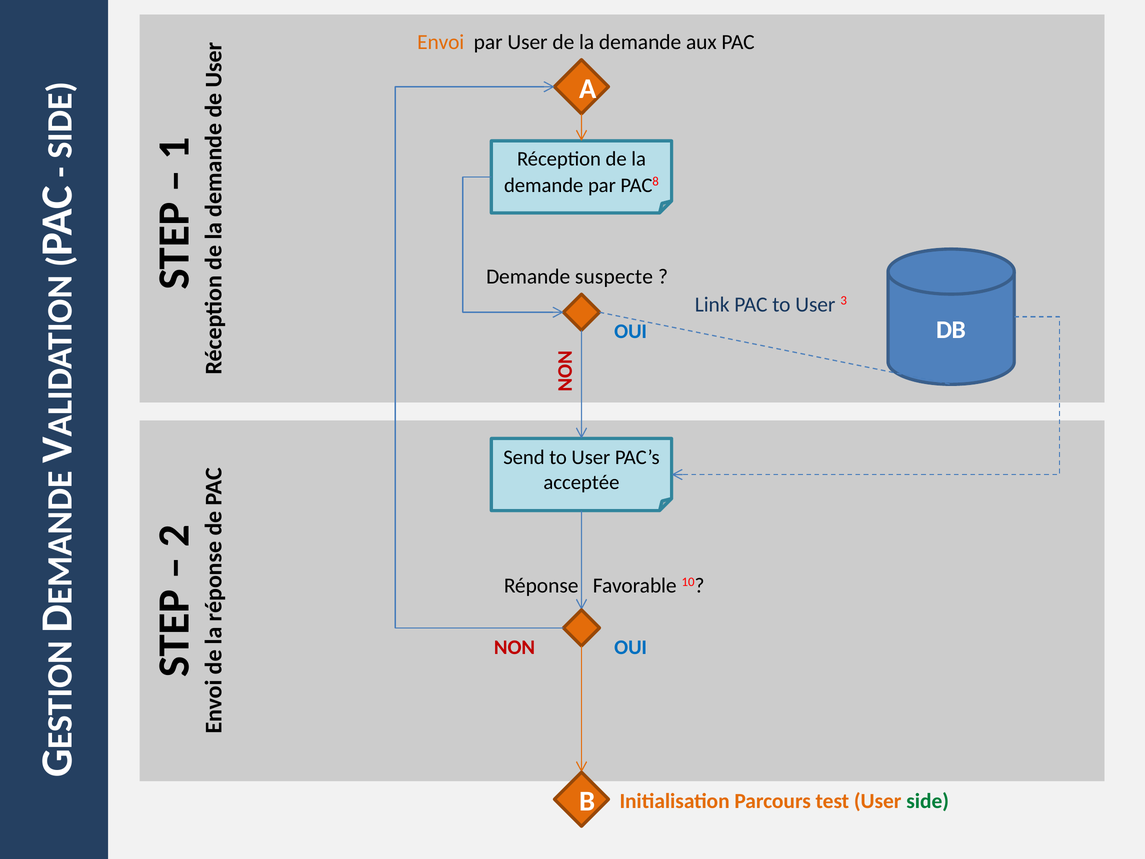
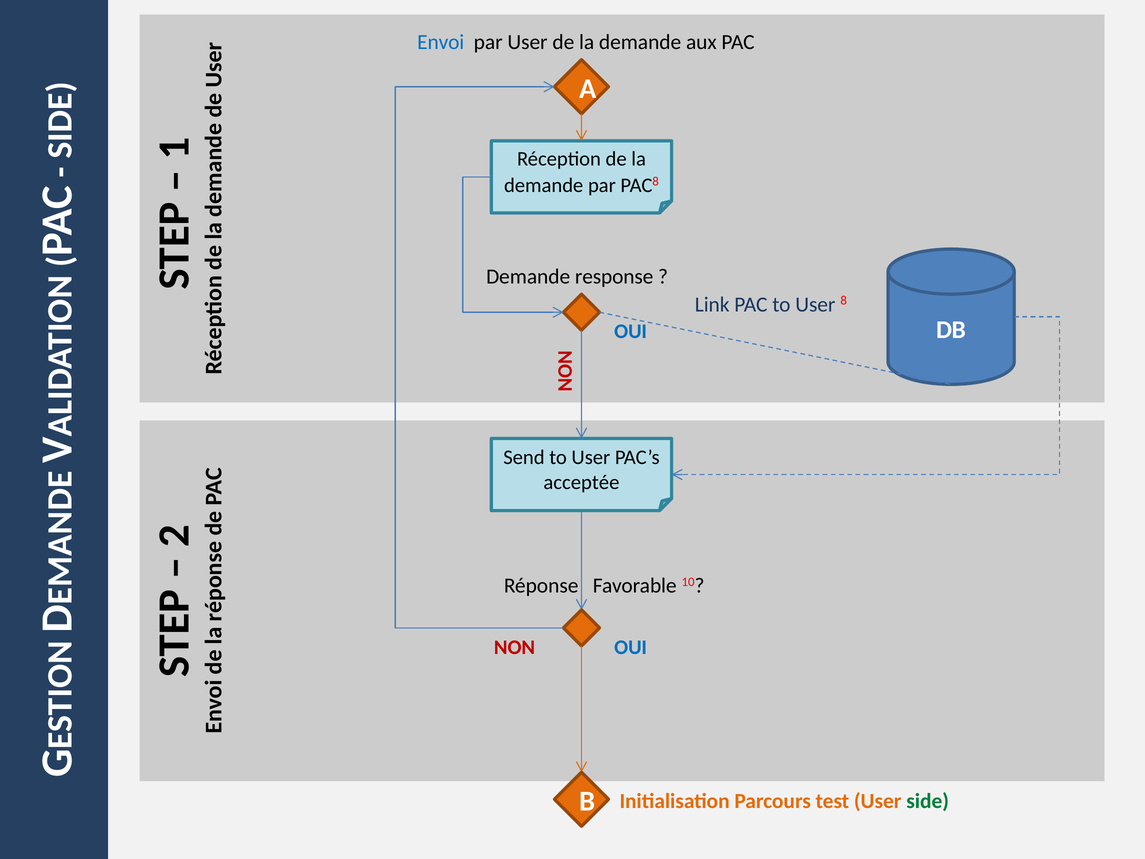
Envoi colour: orange -> blue
suspecte: suspecte -> response
3: 3 -> 8
